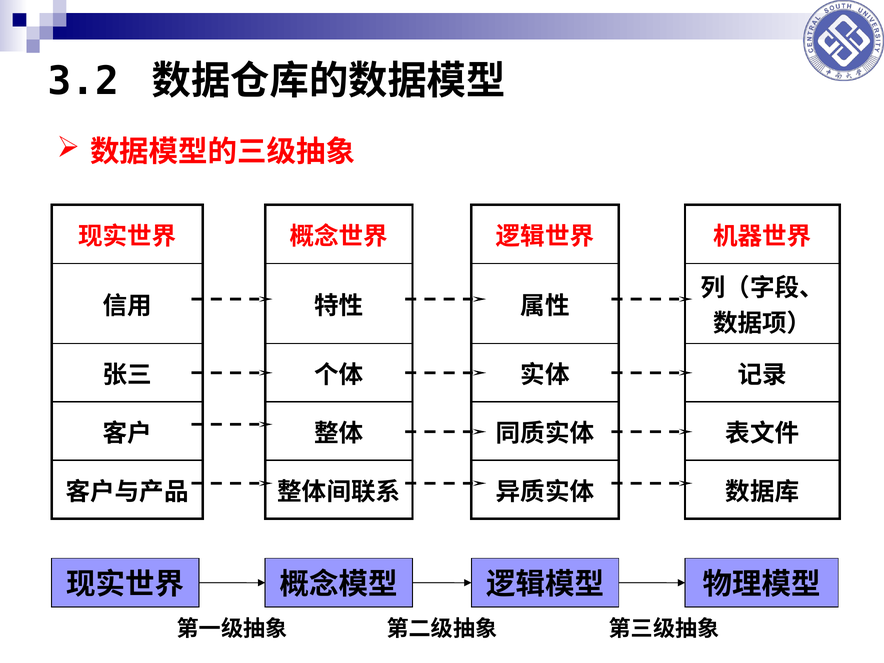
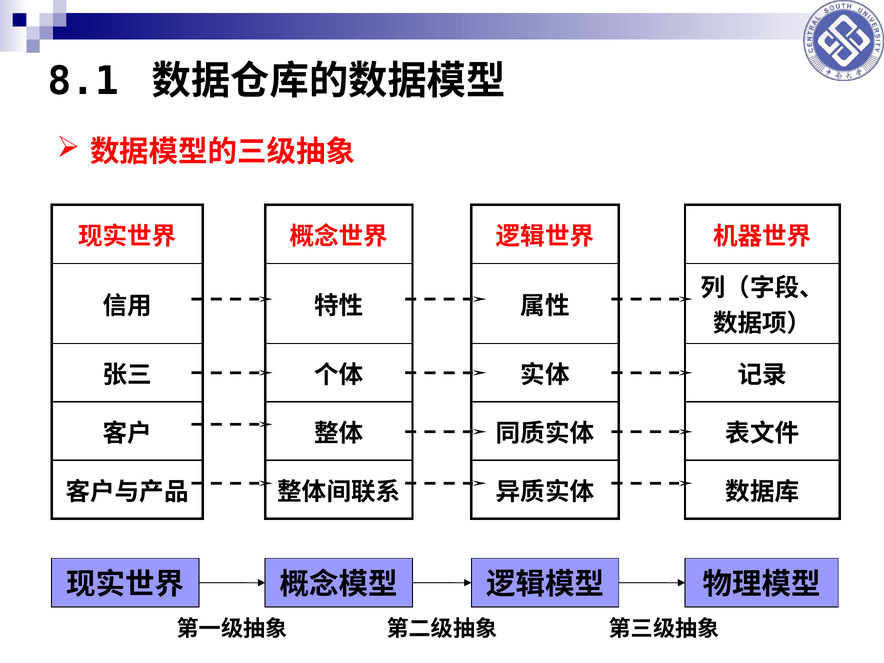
3.2: 3.2 -> 8.1
